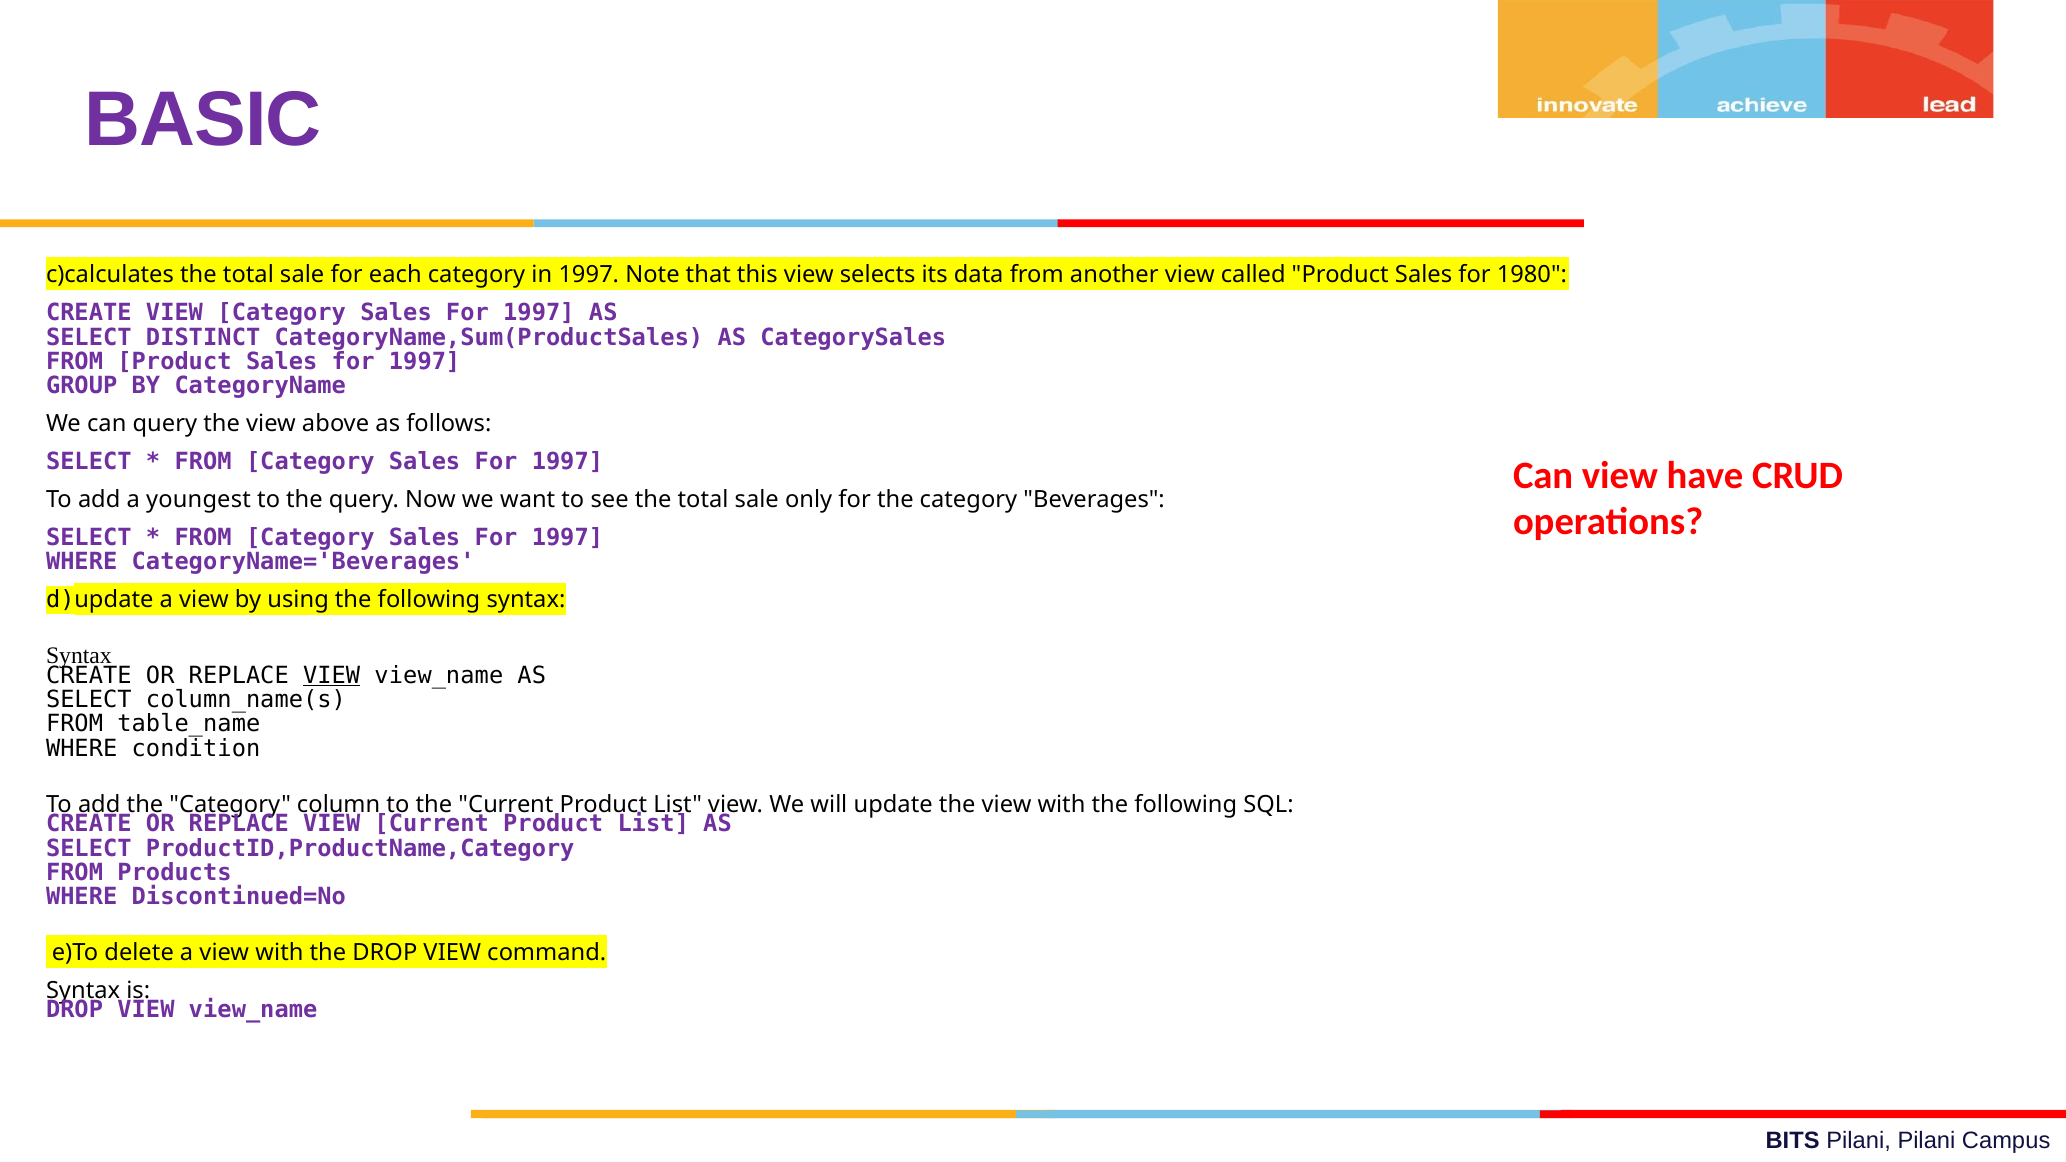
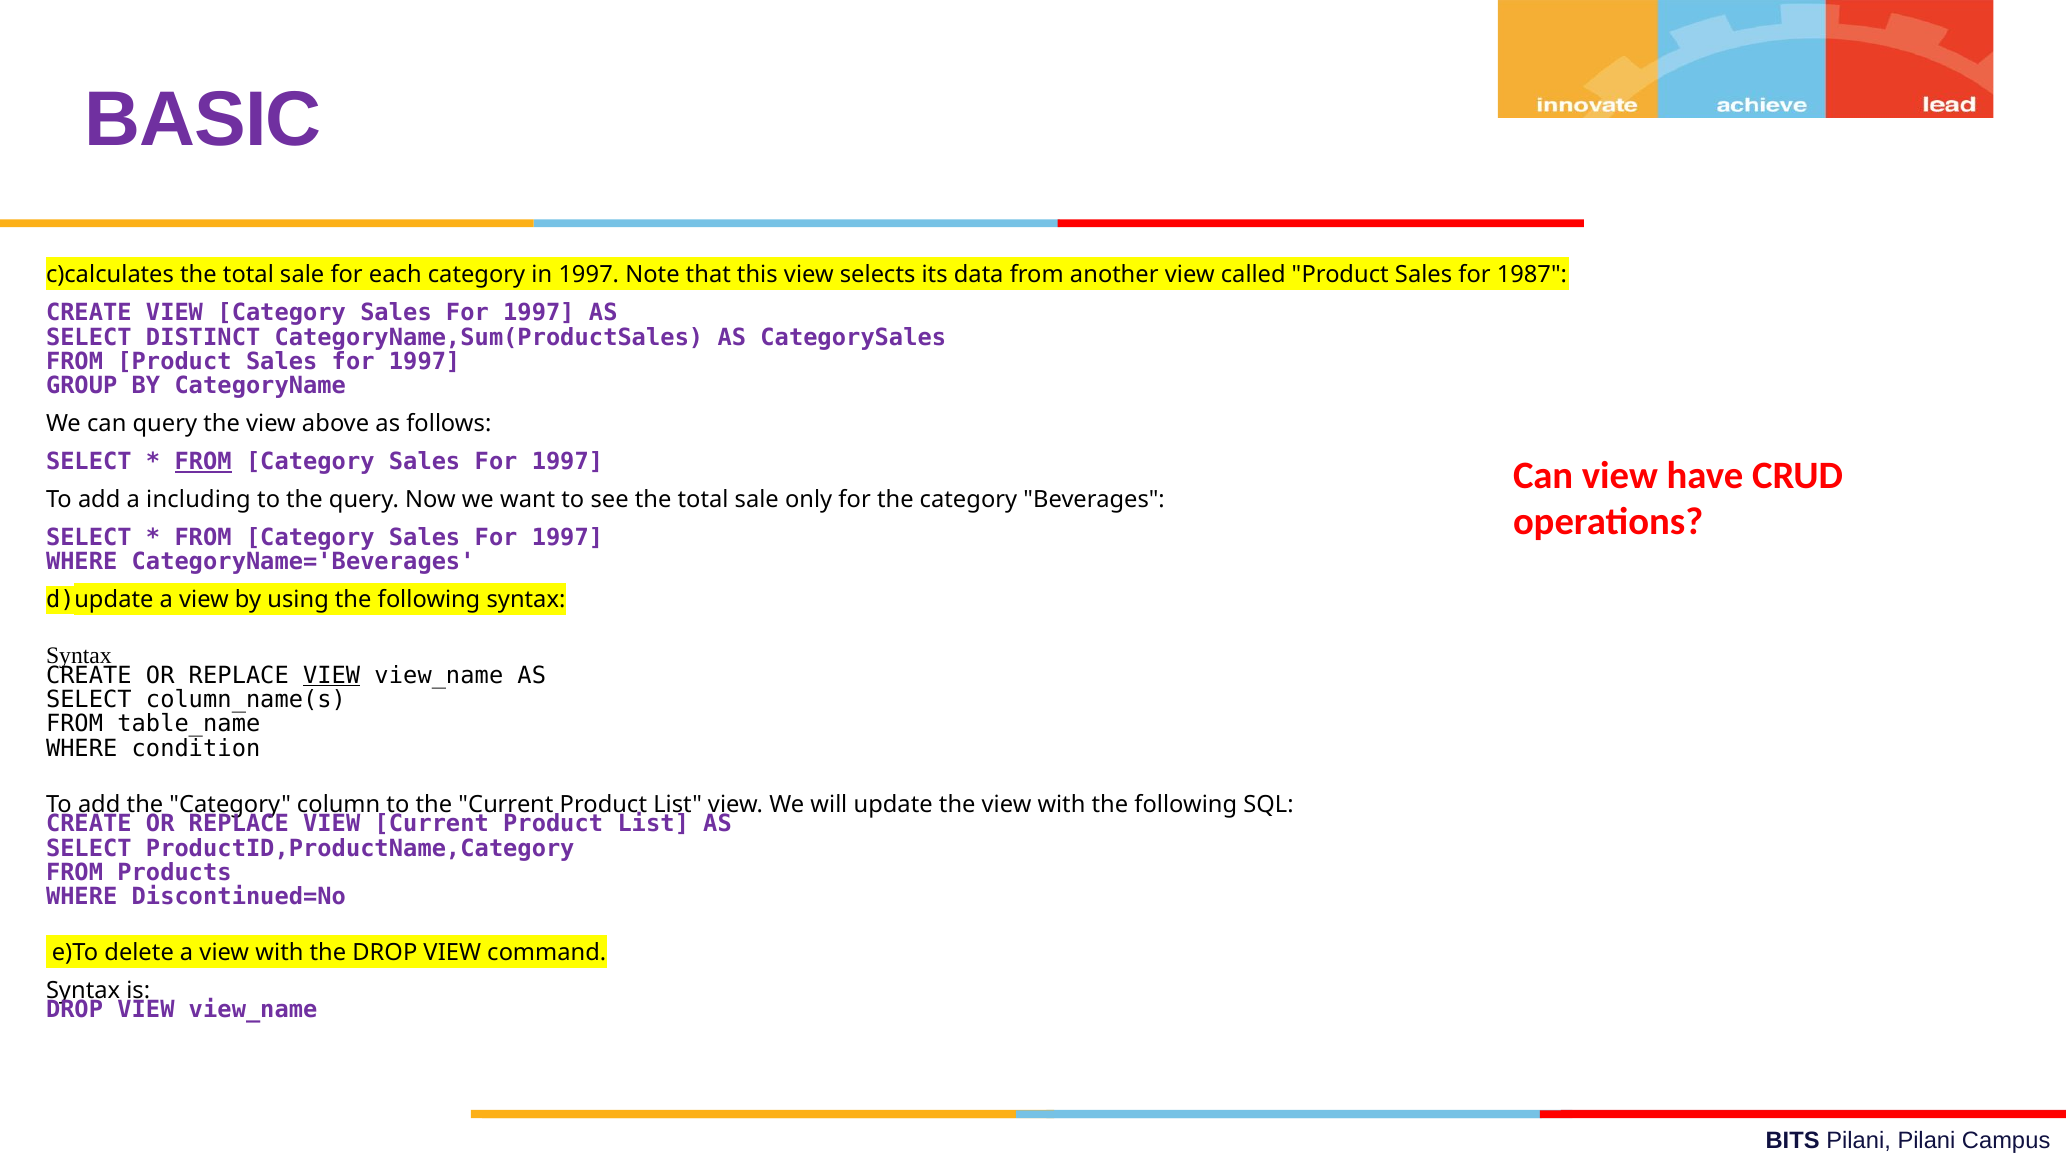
1980: 1980 -> 1987
FROM at (203, 462) underline: none -> present
youngest: youngest -> including
